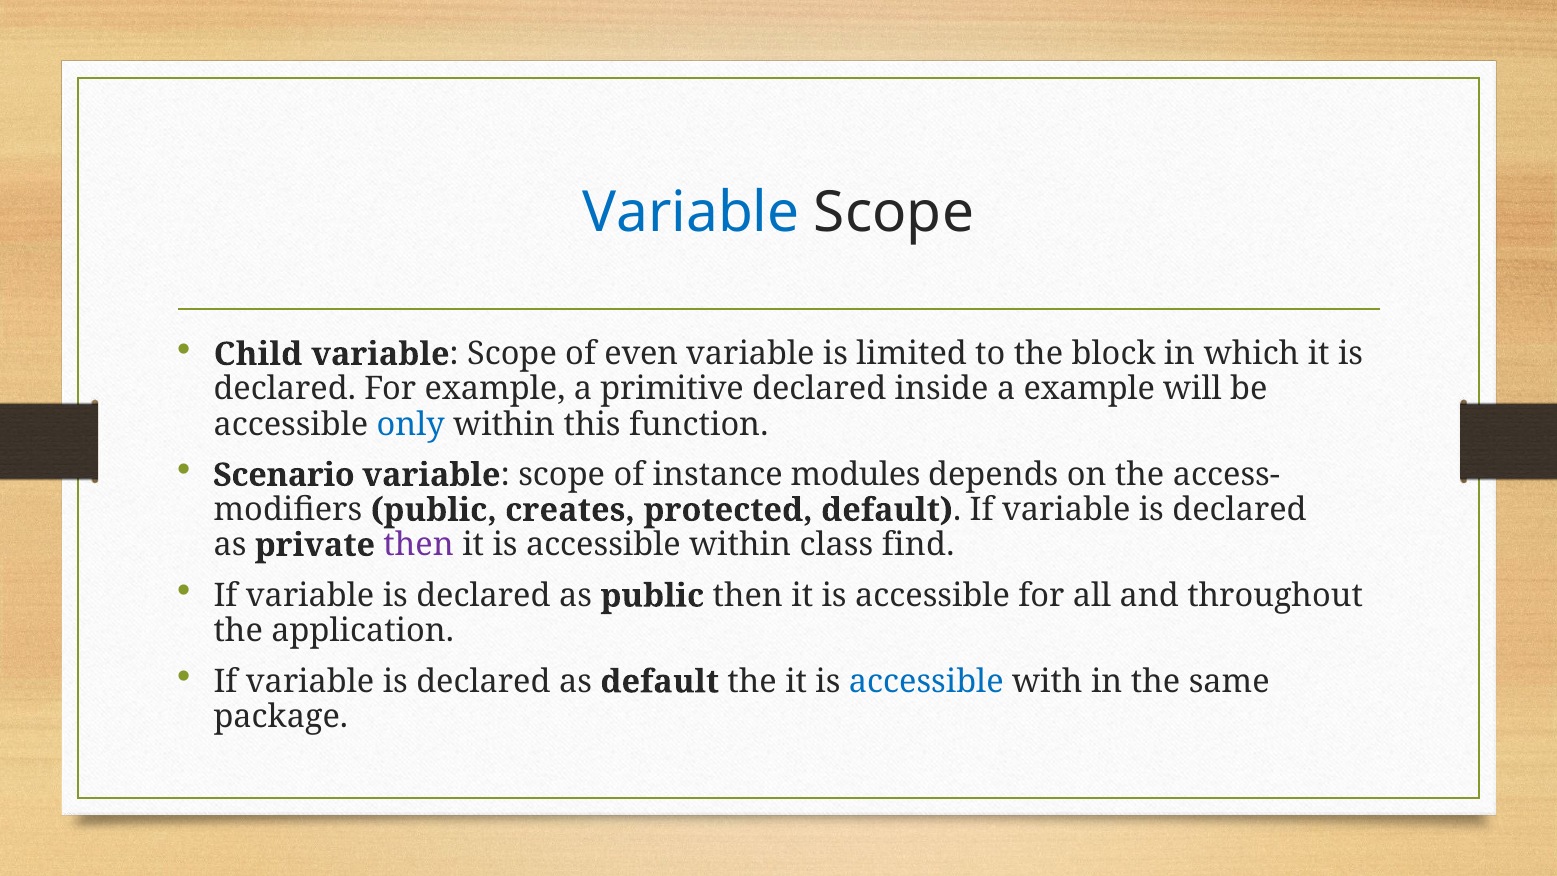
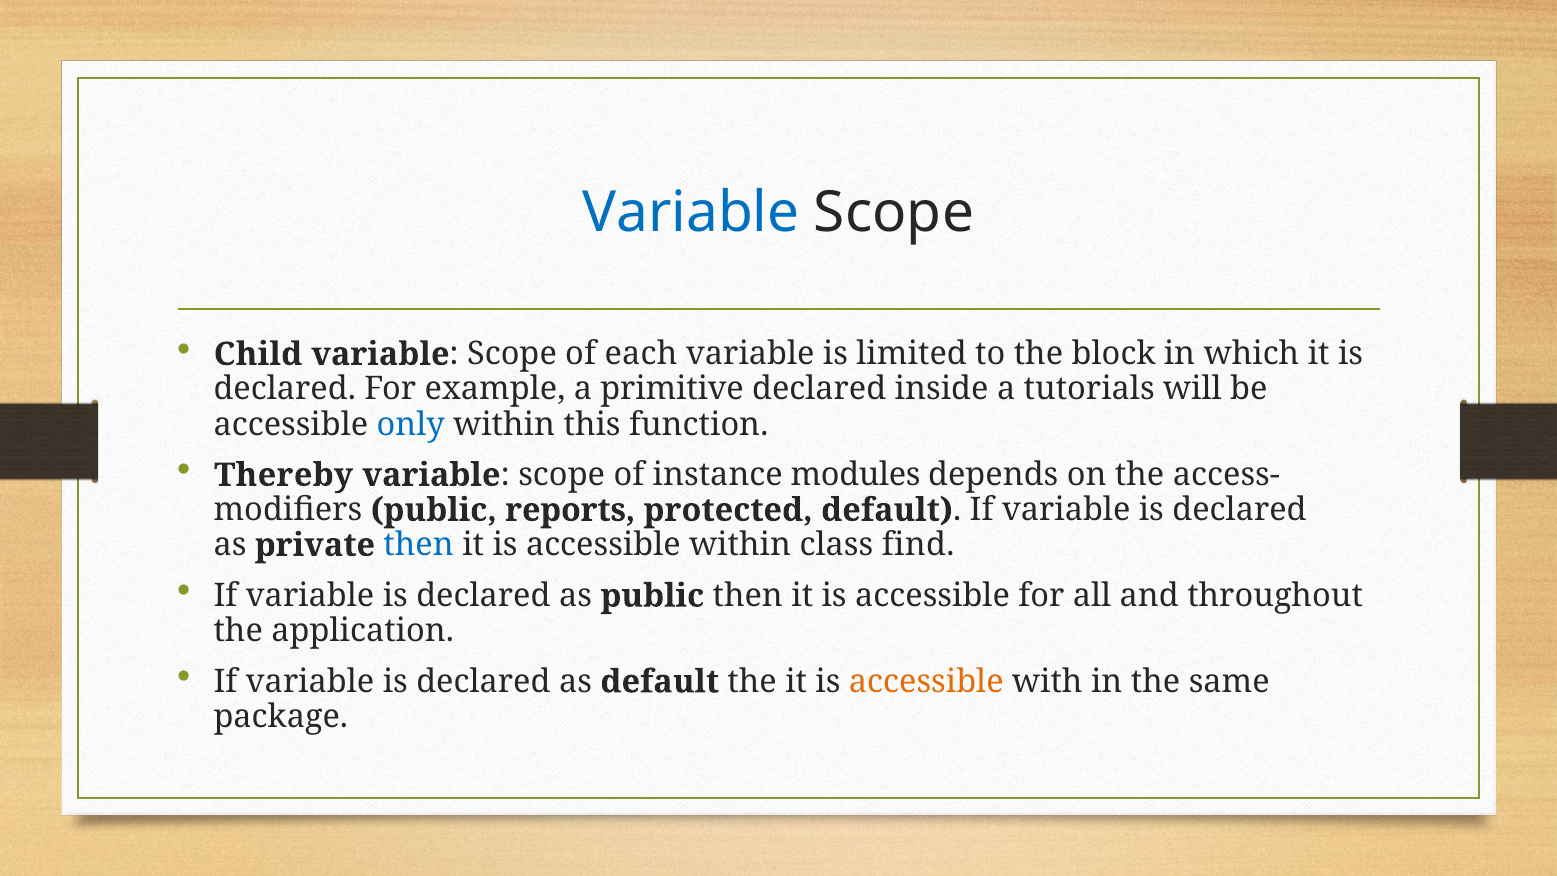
even: even -> each
a example: example -> tutorials
Scenario: Scenario -> Thereby
creates: creates -> reports
then at (419, 545) colour: purple -> blue
accessible at (926, 682) colour: blue -> orange
